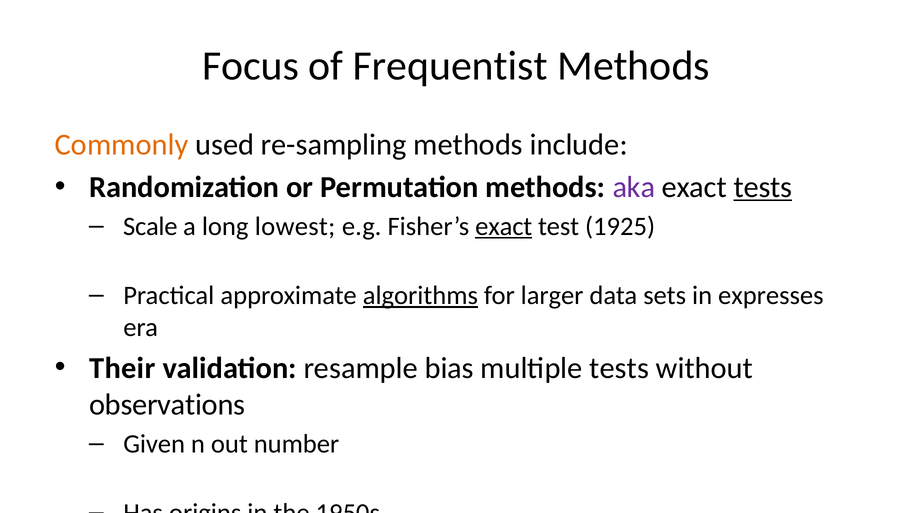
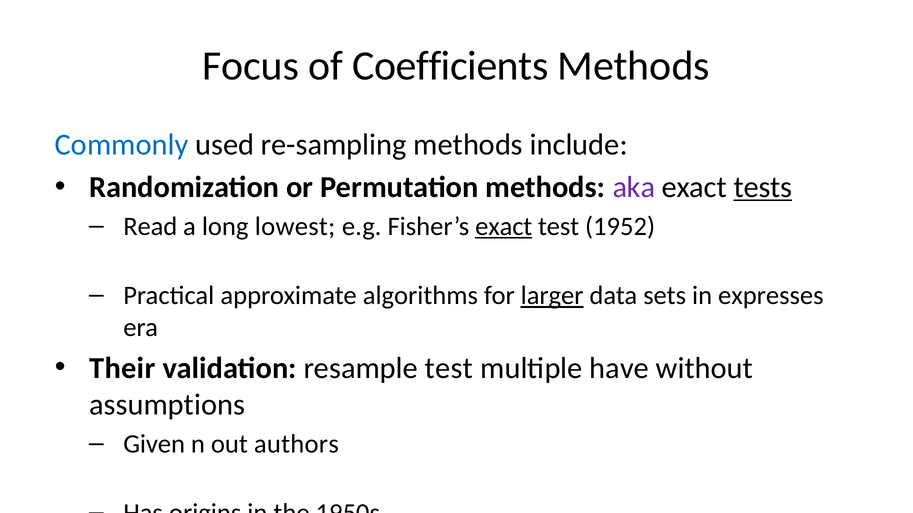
Frequentist: Frequentist -> Coefficients
Commonly colour: orange -> blue
Scale: Scale -> Read
1925: 1925 -> 1952
algorithms underline: present -> none
larger underline: none -> present
resample bias: bias -> test
multiple tests: tests -> have
observations: observations -> assumptions
number: number -> authors
